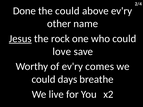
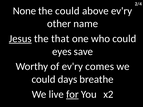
Done: Done -> None
rock: rock -> that
love: love -> eyes
for underline: none -> present
